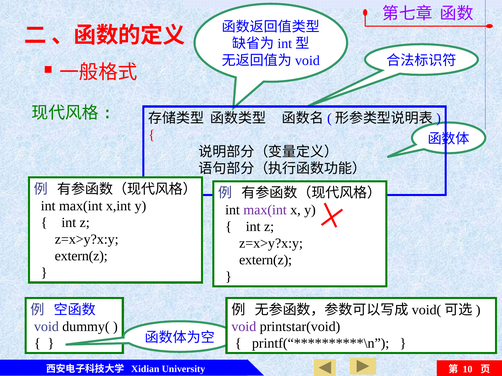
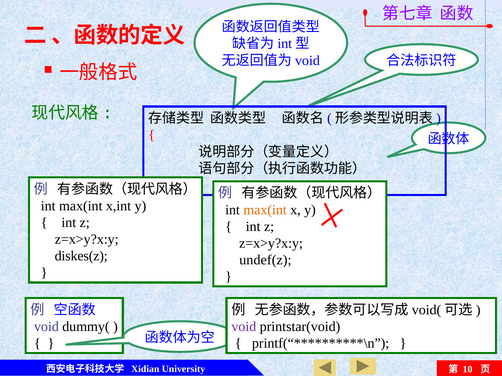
max(int at (265, 210) colour: purple -> orange
extern(z at (81, 256): extern(z -> diskes(z
extern(z at (266, 260): extern(z -> undef(z
